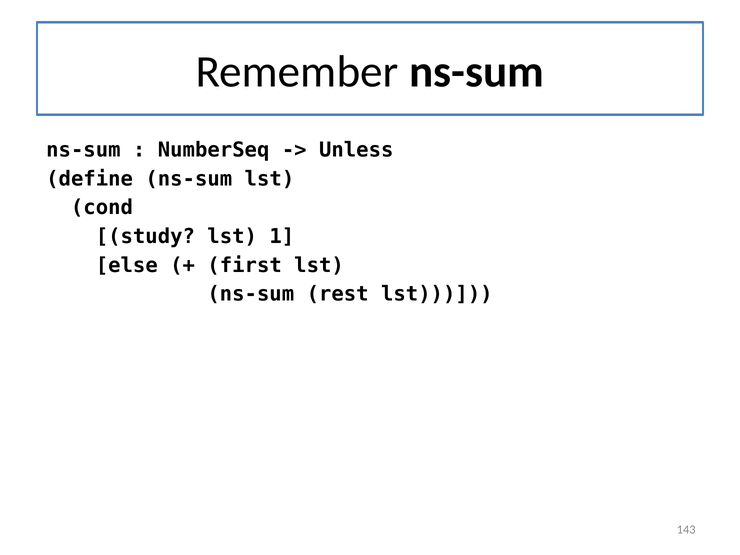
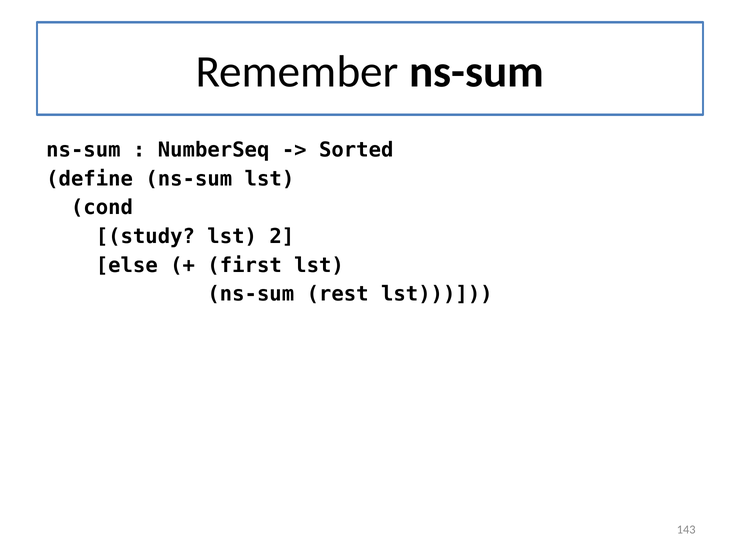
Unless: Unless -> Sorted
1: 1 -> 2
